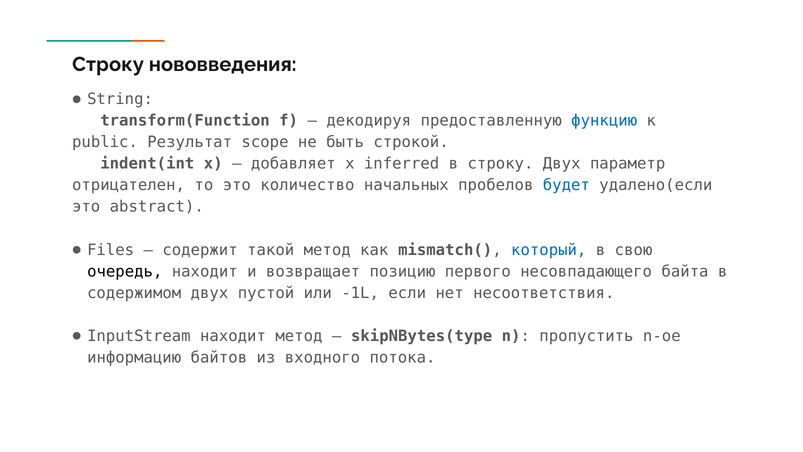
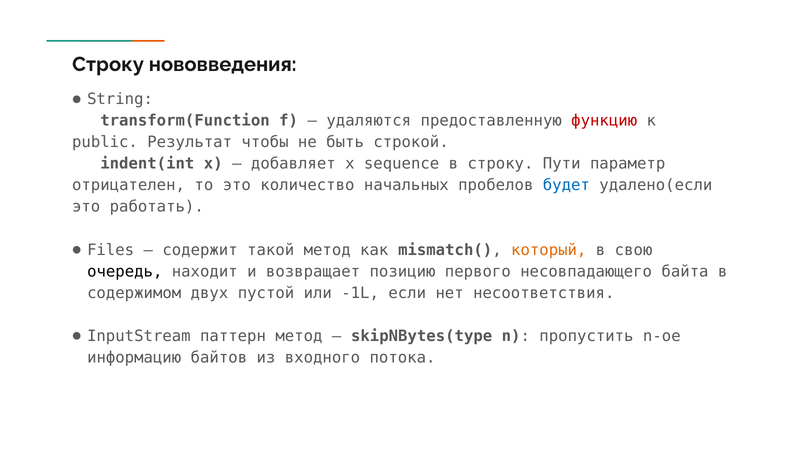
декодируя: декодируя -> удаляются
функцию colour: blue -> red
scope: scope -> чтобы
inferred: inferred -> sequence
строку Двух: Двух -> Пути
abstract: abstract -> работать
который colour: blue -> orange
InputStream находит: находит -> паттерн
